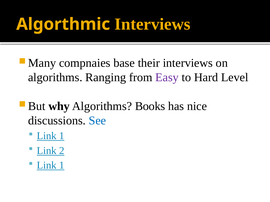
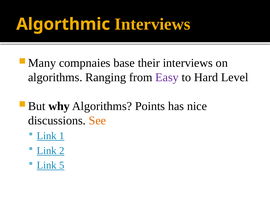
Books: Books -> Points
See colour: blue -> orange
1 at (62, 166): 1 -> 5
